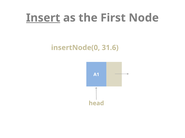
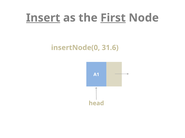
First underline: none -> present
